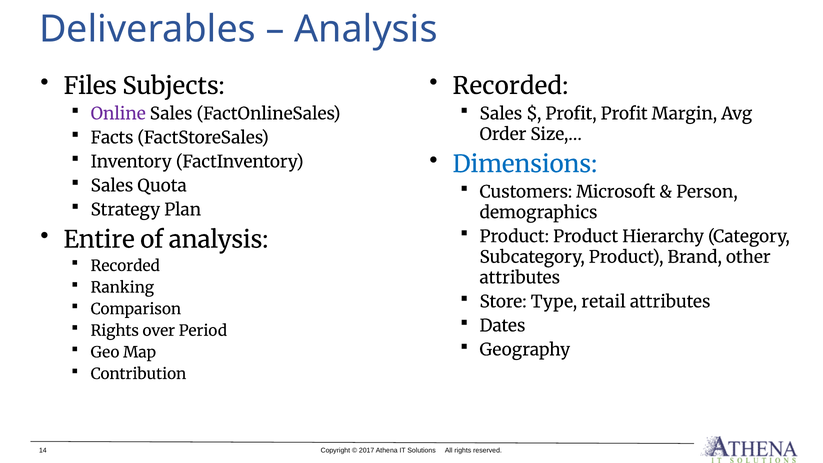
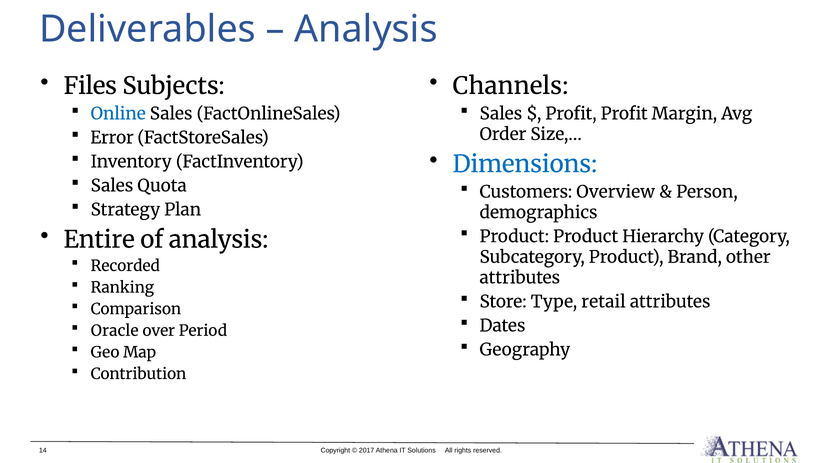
Recorded at (510, 86): Recorded -> Channels
Online colour: purple -> blue
Facts: Facts -> Error
Microsoft: Microsoft -> Overview
Rights at (115, 331): Rights -> Oracle
